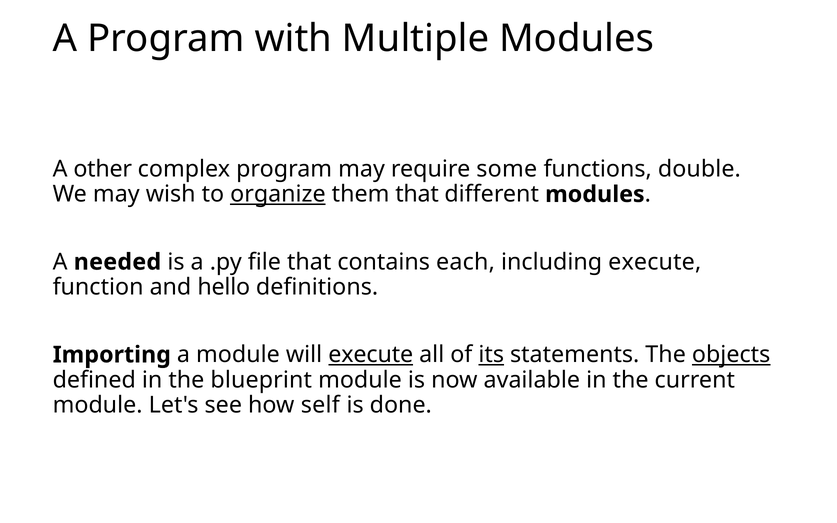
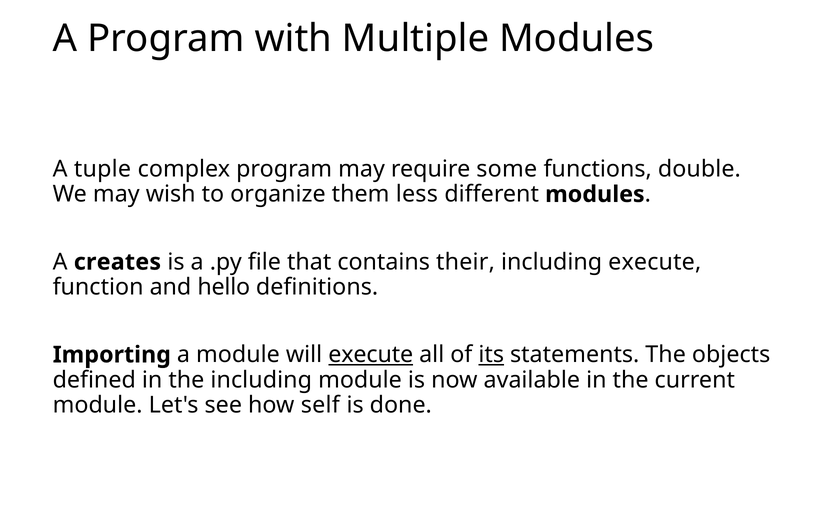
other: other -> tuple
organize underline: present -> none
them that: that -> less
needed: needed -> creates
each: each -> their
objects underline: present -> none
the blueprint: blueprint -> including
